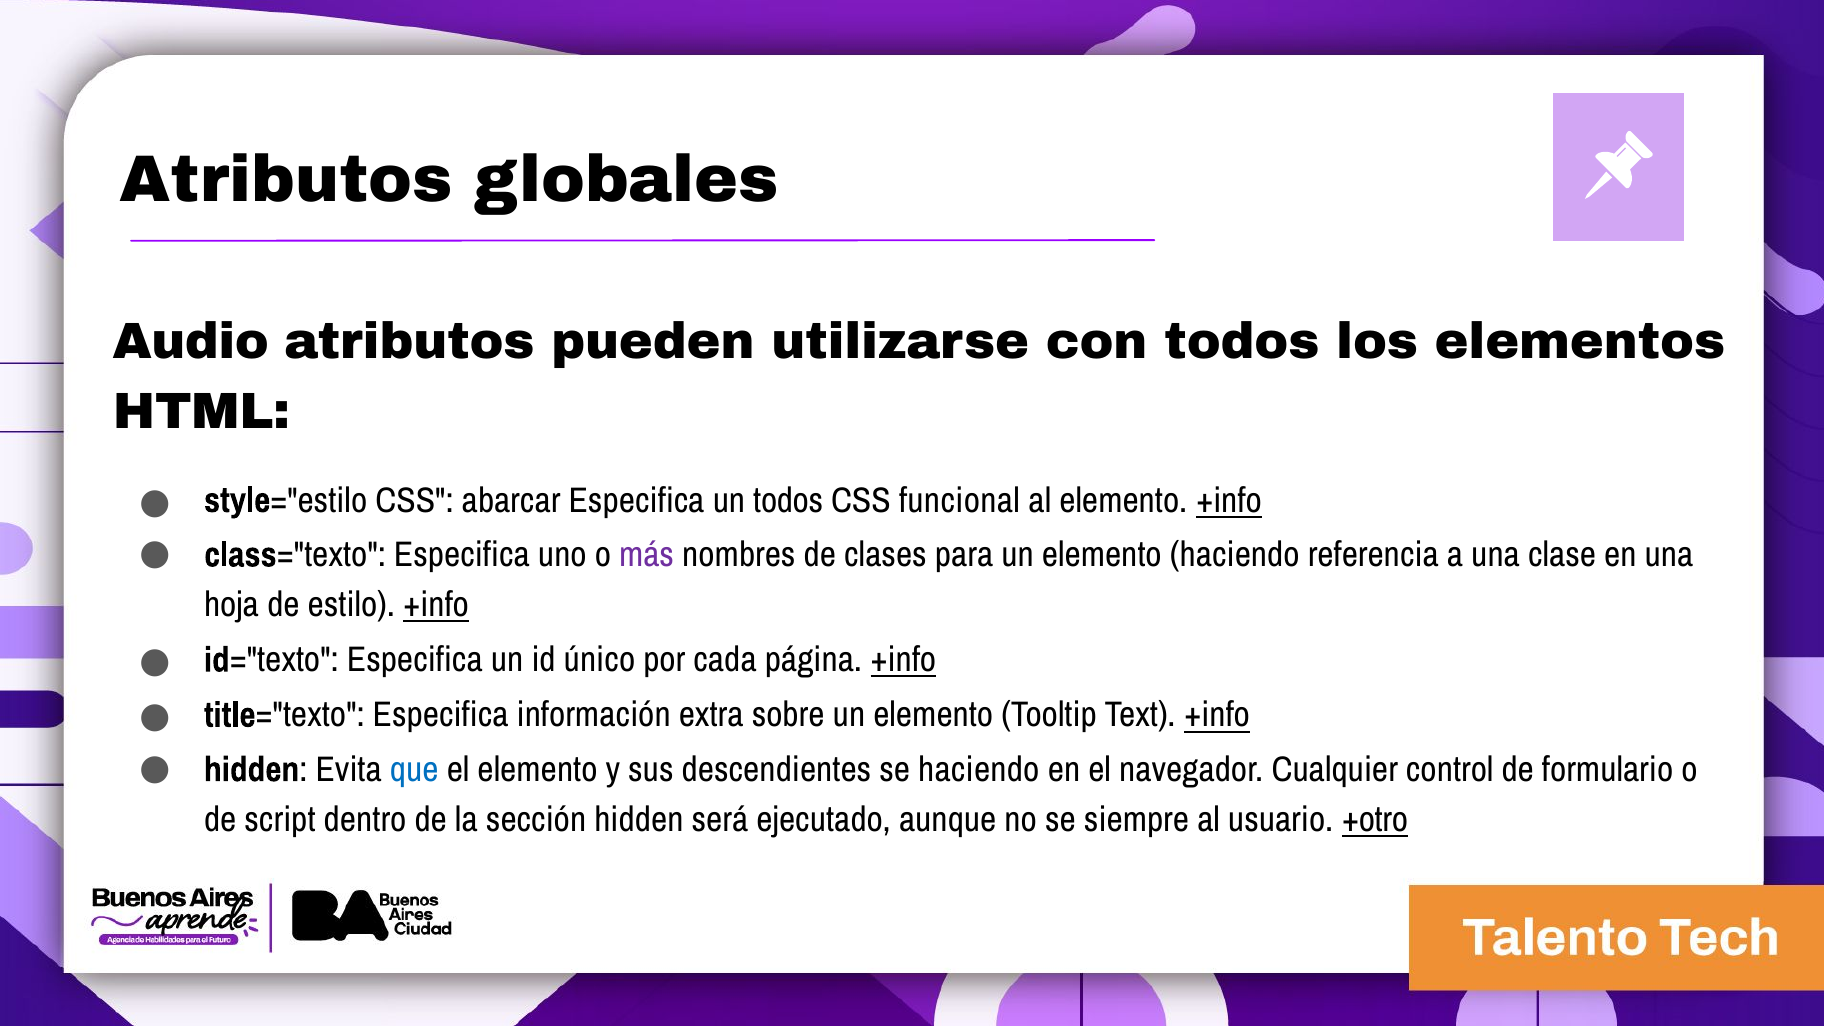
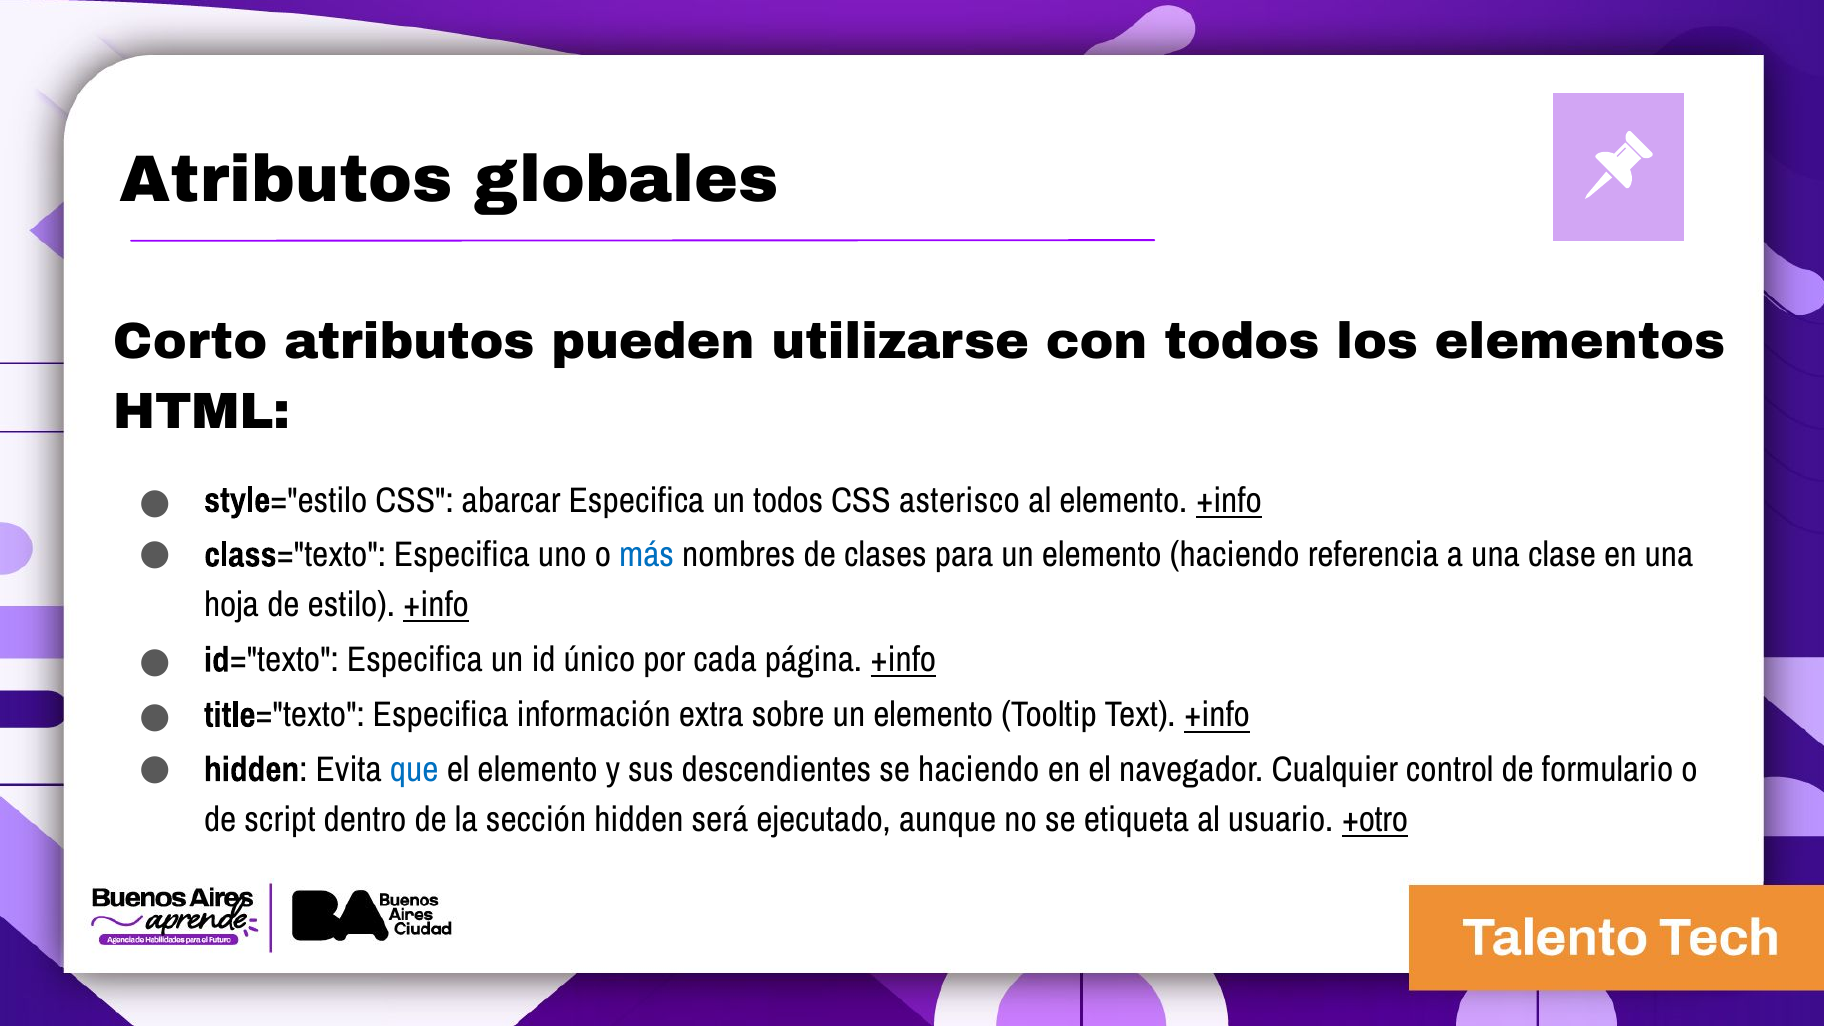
Audio: Audio -> Corto
funcional: funcional -> asterisco
más colour: purple -> blue
siempre: siempre -> etiqueta
